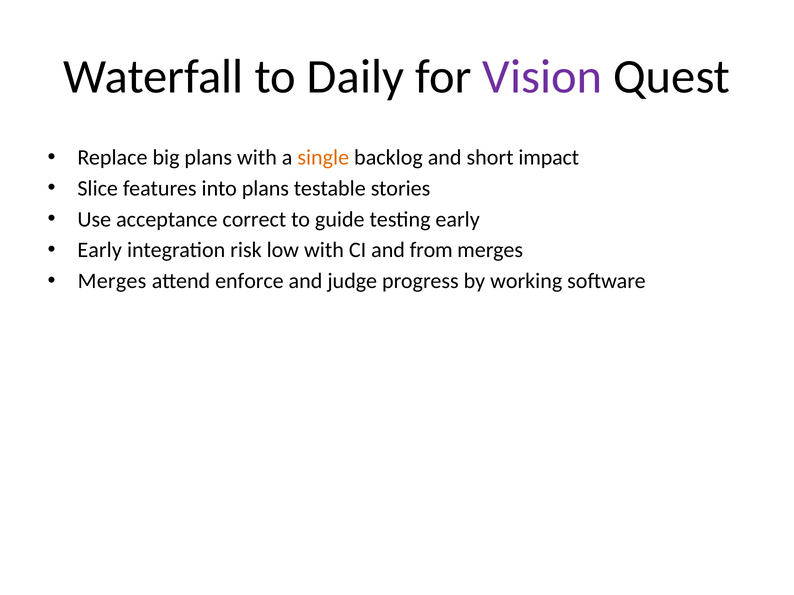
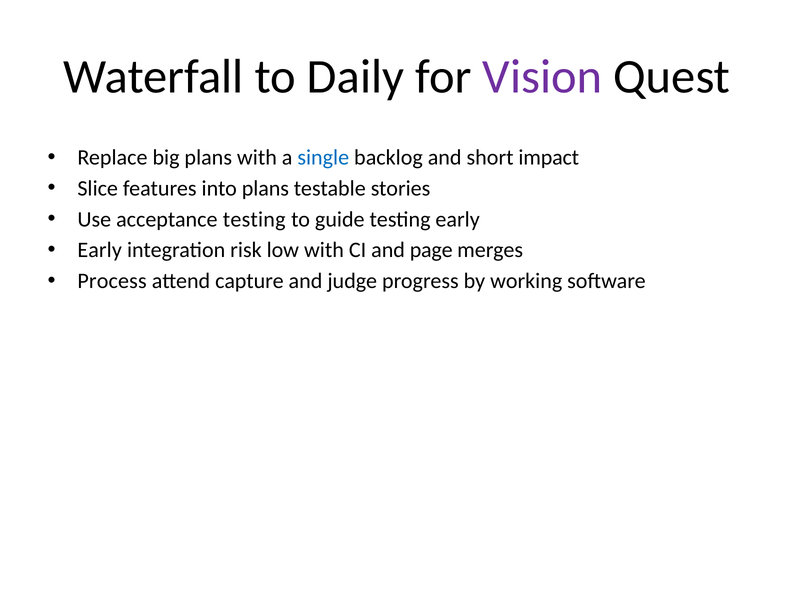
single colour: orange -> blue
acceptance correct: correct -> testing
from: from -> page
Merges at (112, 281): Merges -> Process
enforce: enforce -> capture
